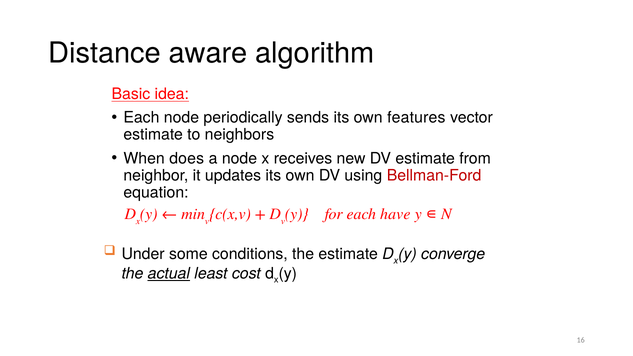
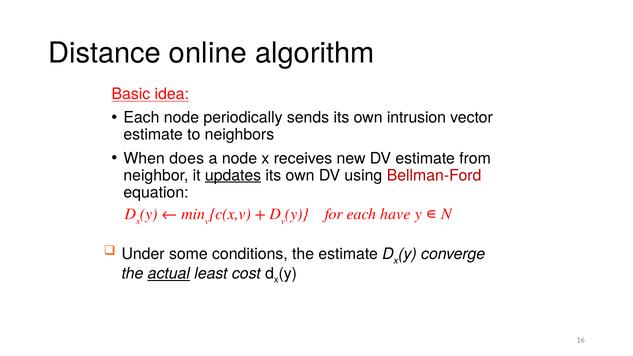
aware: aware -> online
features: features -> intrusion
updates underline: none -> present
